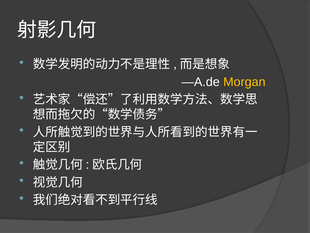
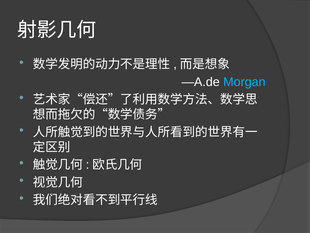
Morgan colour: yellow -> light blue
